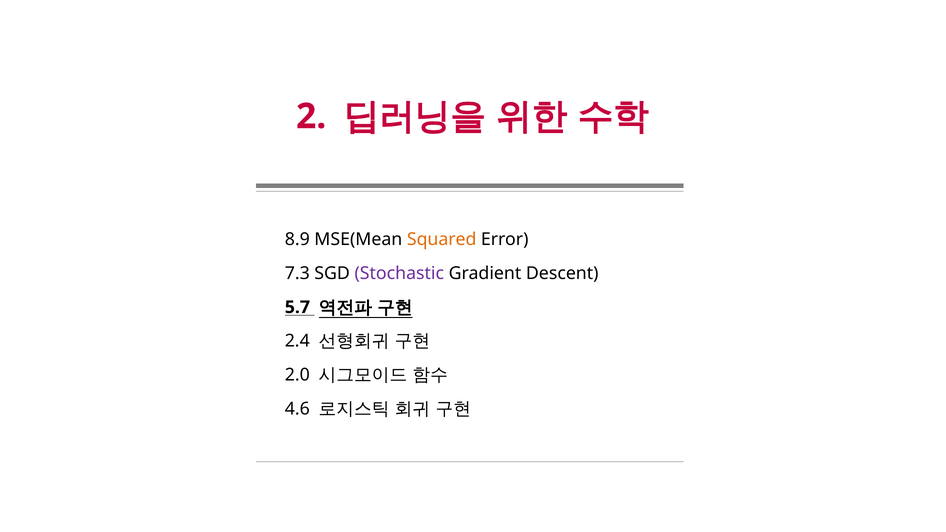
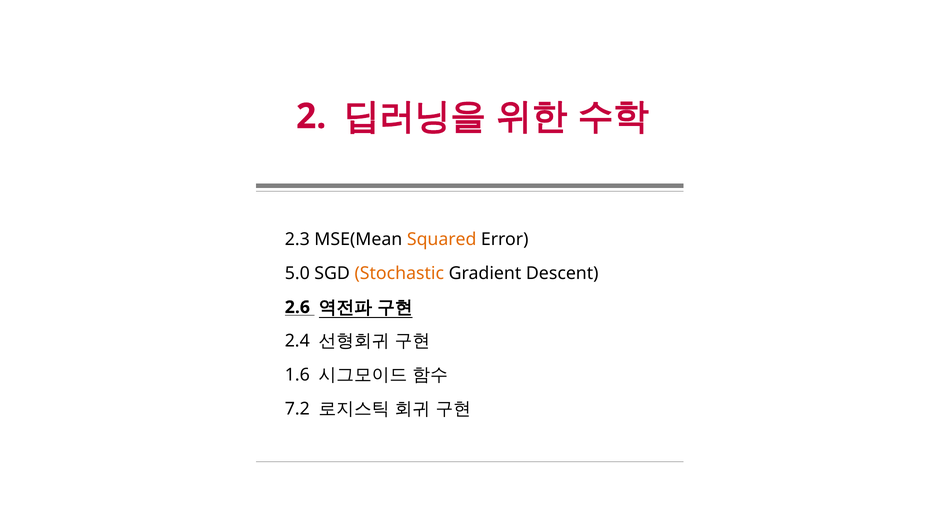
8.9: 8.9 -> 2.3
7.3: 7.3 -> 5.0
Stochastic colour: purple -> orange
5.7: 5.7 -> 2.6
2.0: 2.0 -> 1.6
4.6: 4.6 -> 7.2
